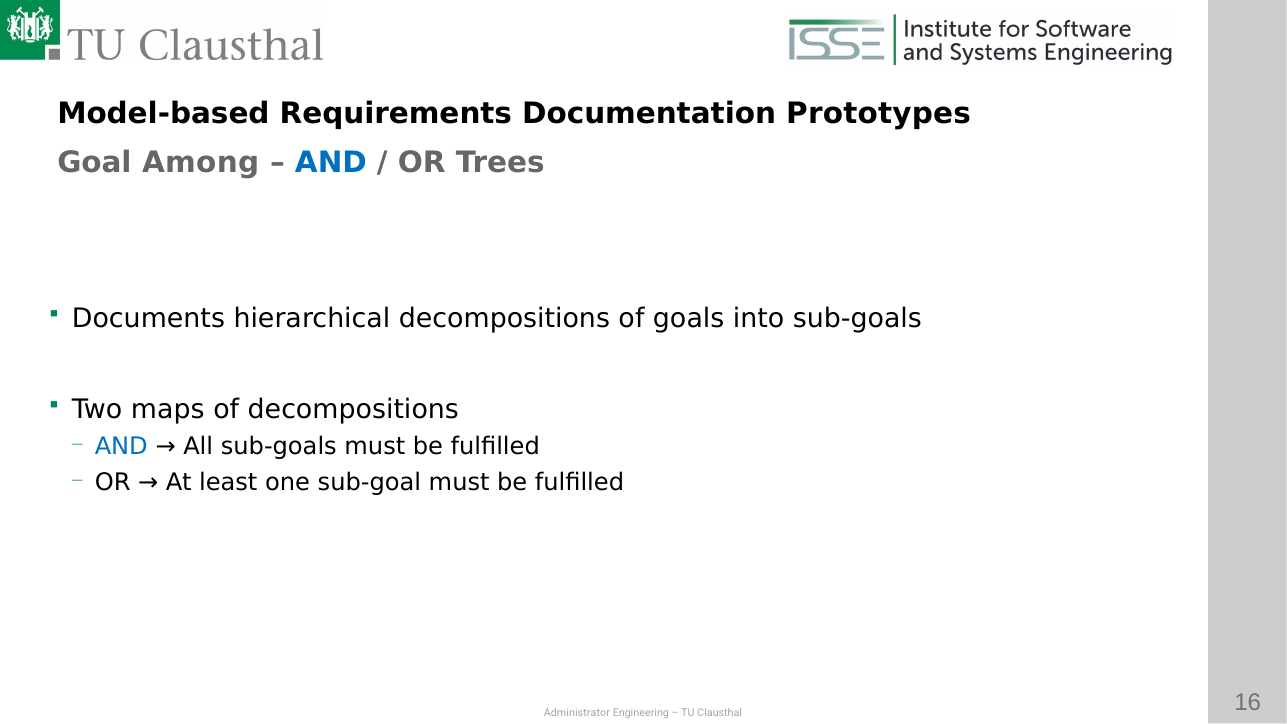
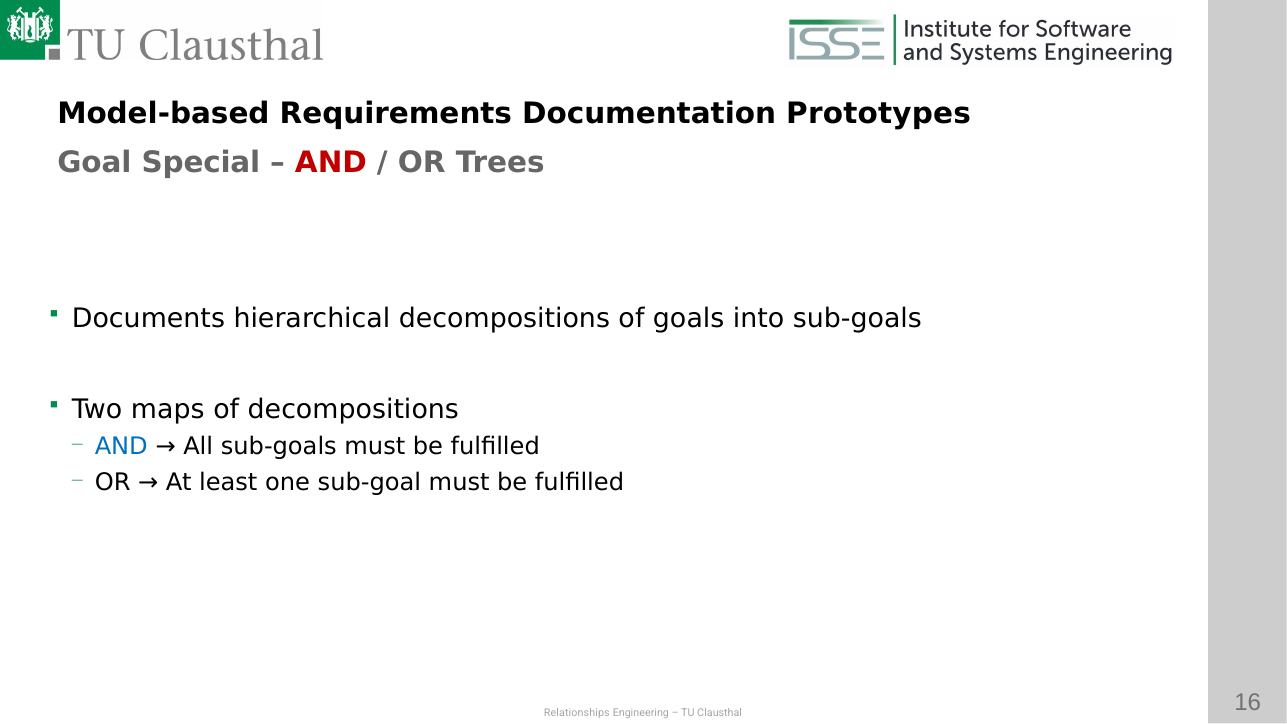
Among: Among -> Special
AND at (331, 162) colour: blue -> red
Administrator: Administrator -> Relationships
